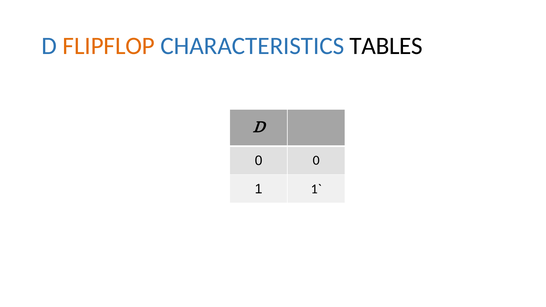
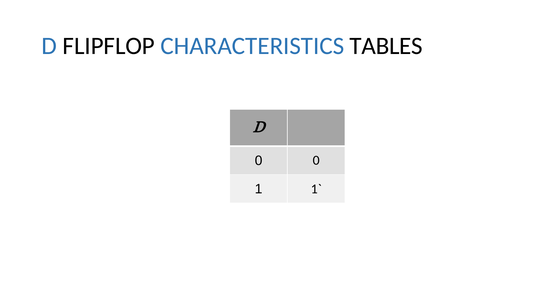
FLIPFLOP colour: orange -> black
